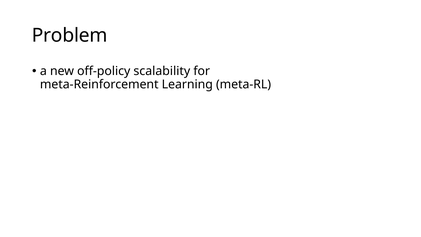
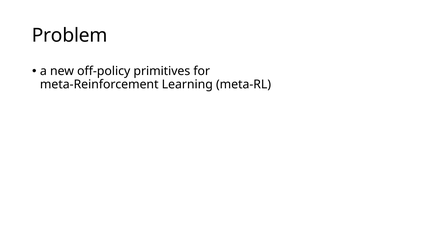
scalability: scalability -> primitives
